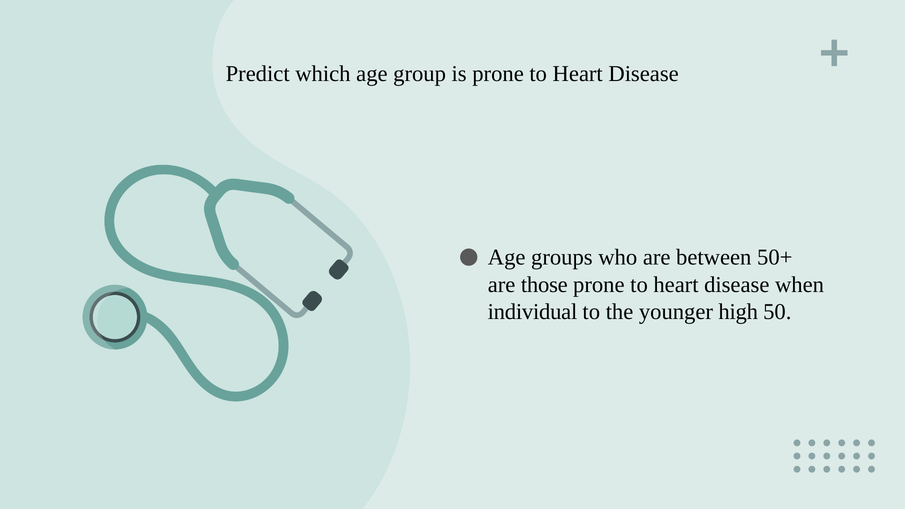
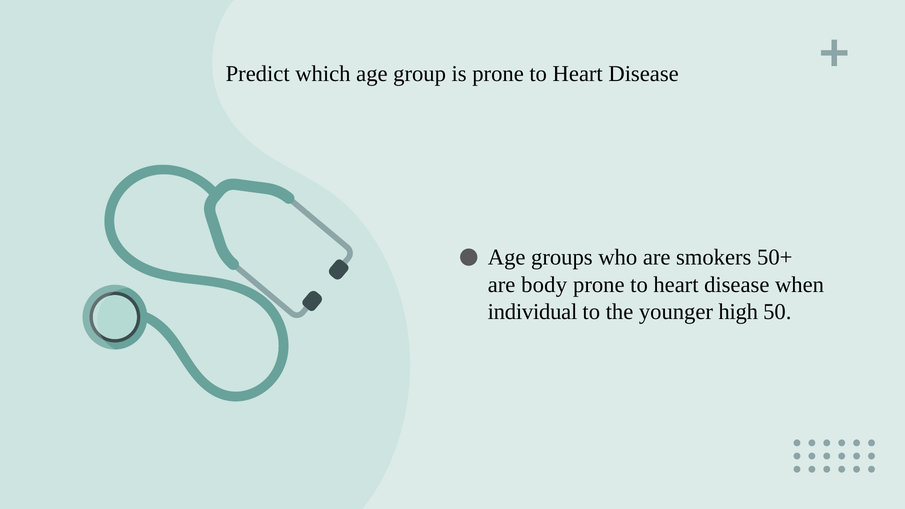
between: between -> smokers
those: those -> body
